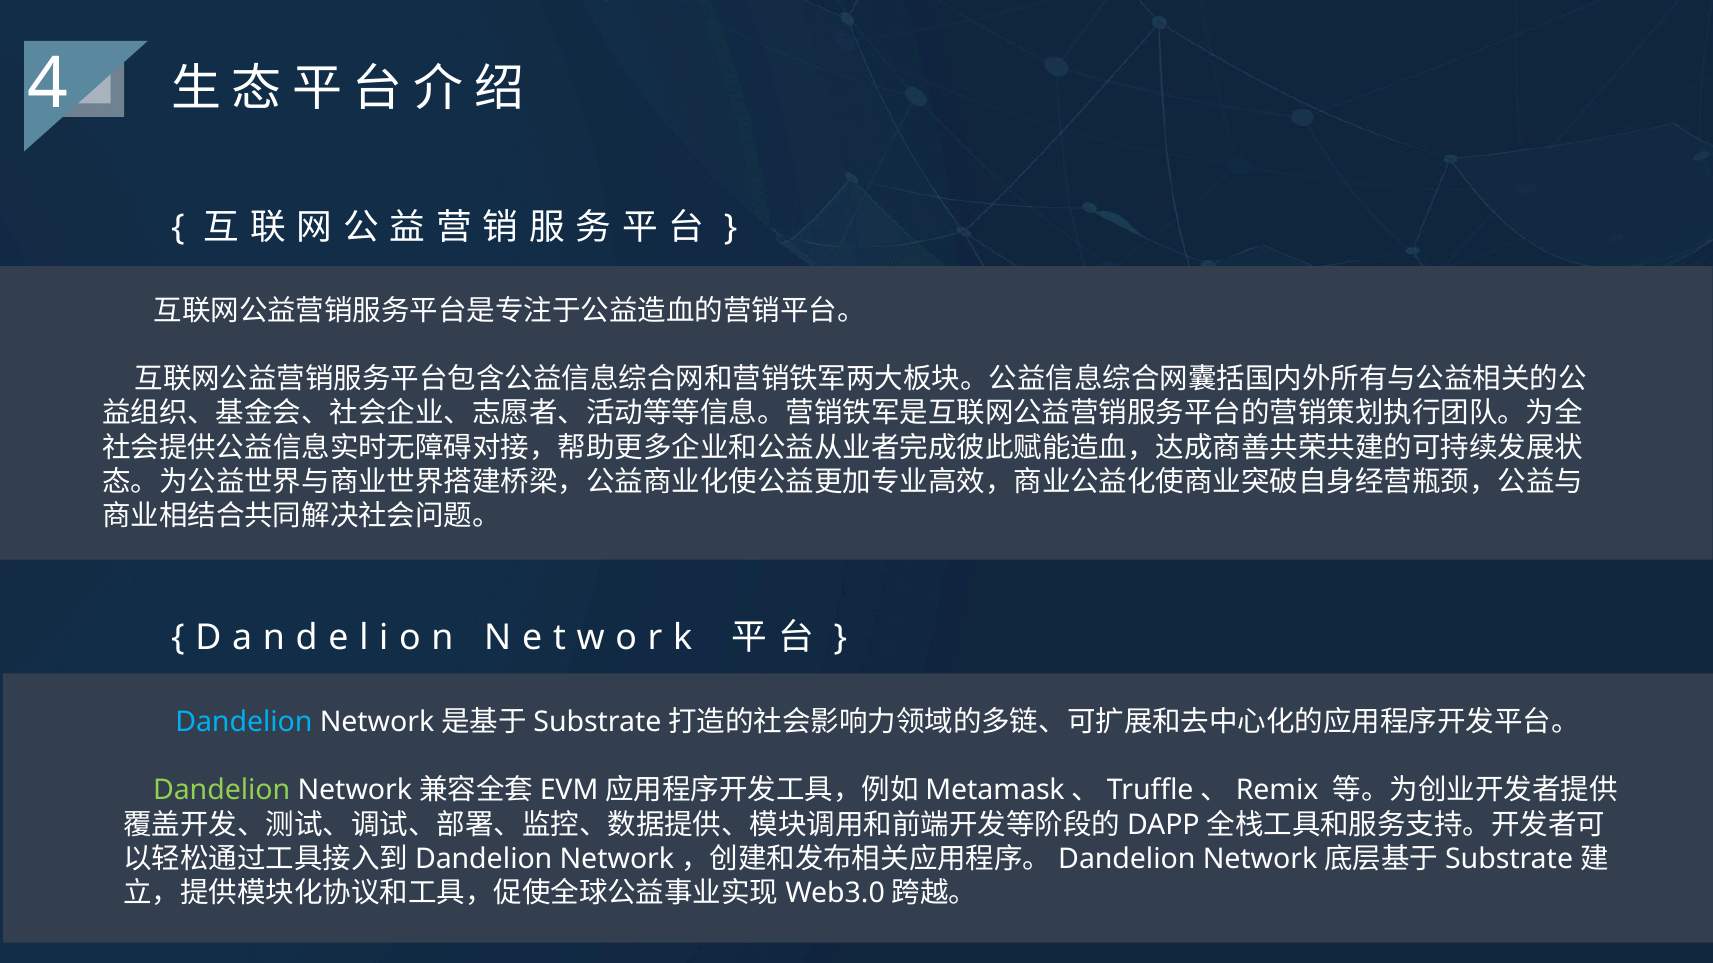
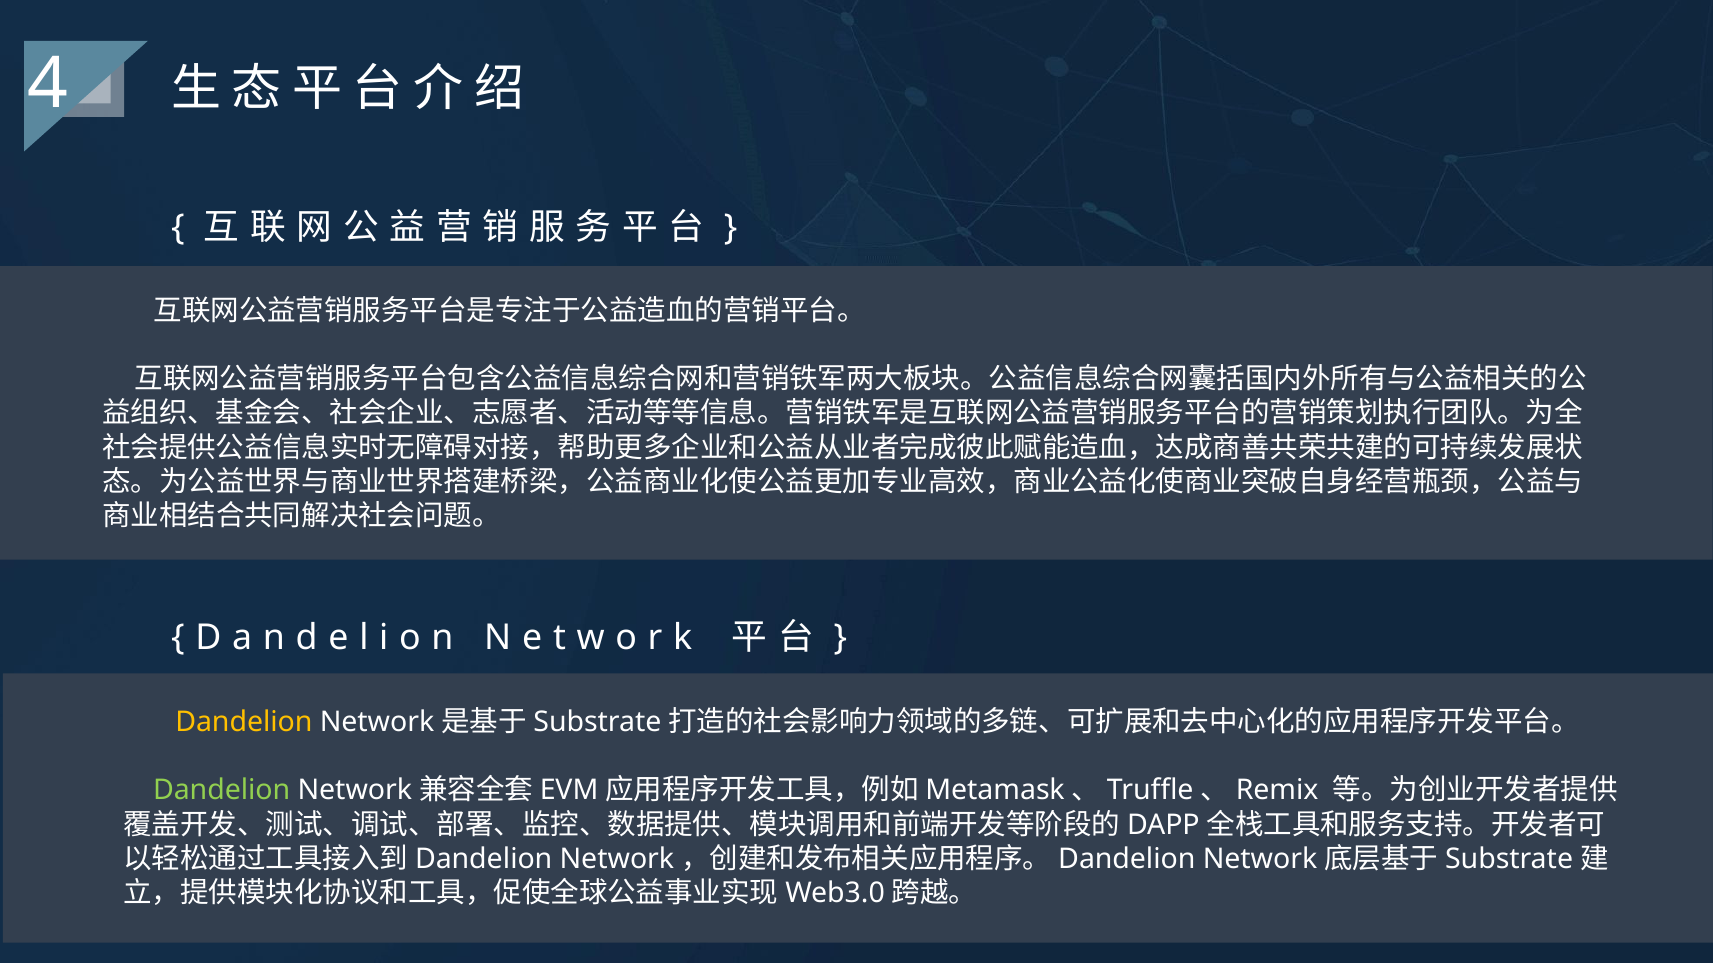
Dandelion at (244, 722) colour: light blue -> yellow
